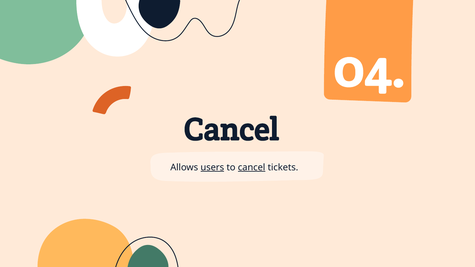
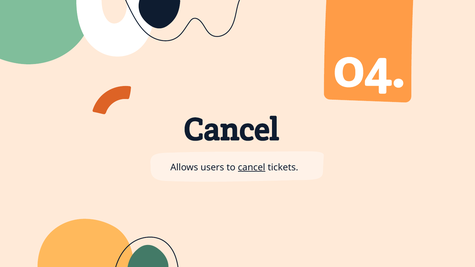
users underline: present -> none
